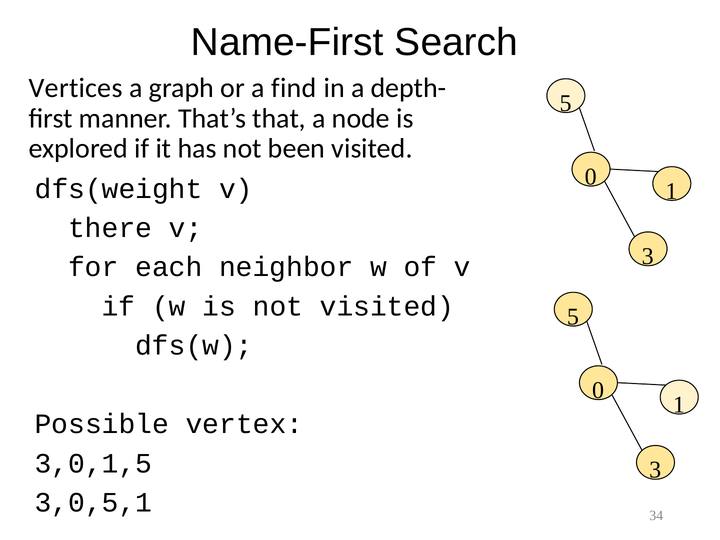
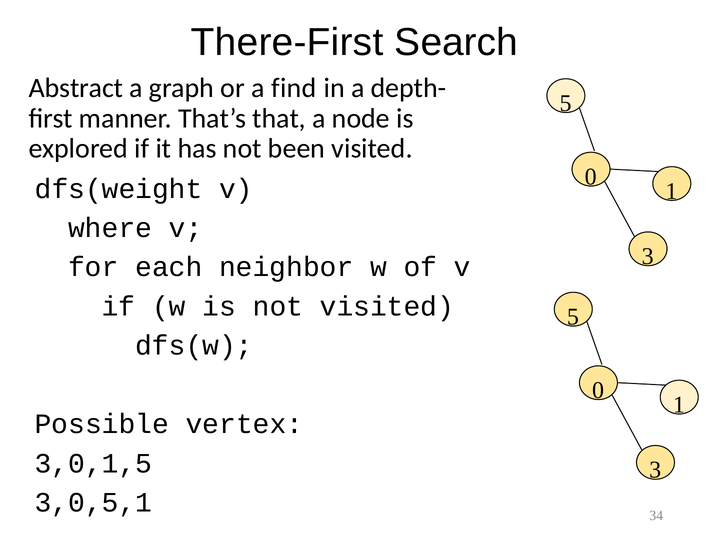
Name-First: Name-First -> There-First
Vertices: Vertices -> Abstract
there: there -> where
